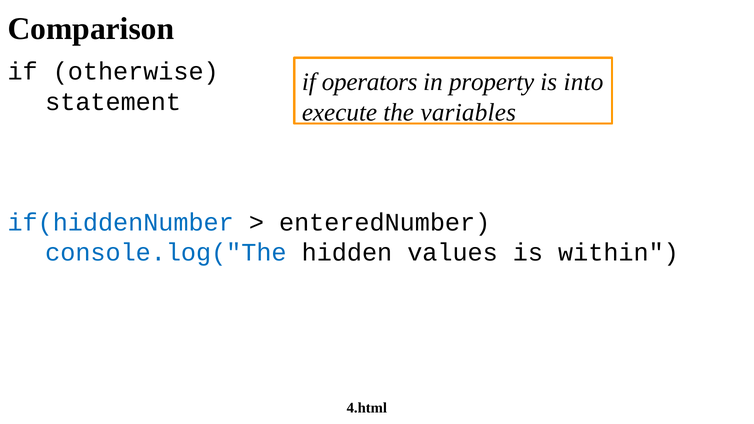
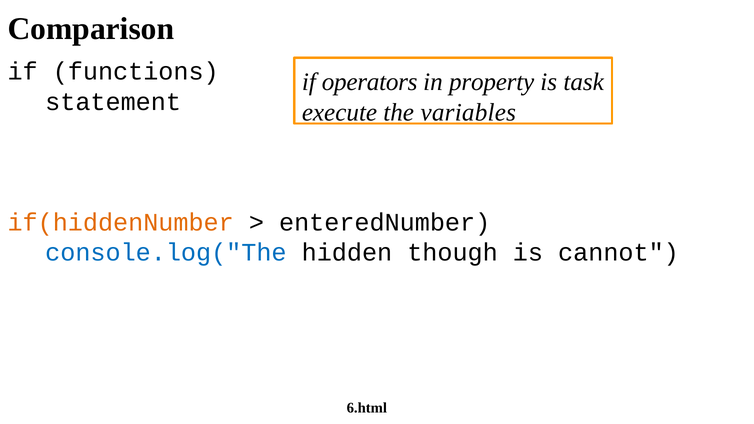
otherwise: otherwise -> functions
into: into -> task
if(hiddenNumber colour: blue -> orange
values: values -> though
within: within -> cannot
4.html: 4.html -> 6.html
